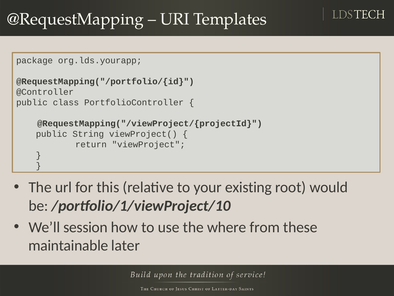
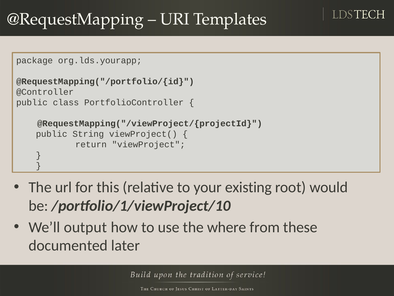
session: session -> output
maintainable: maintainable -> documented
